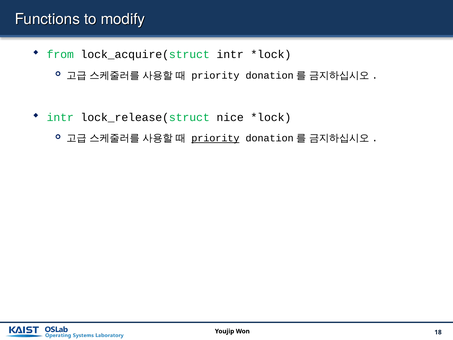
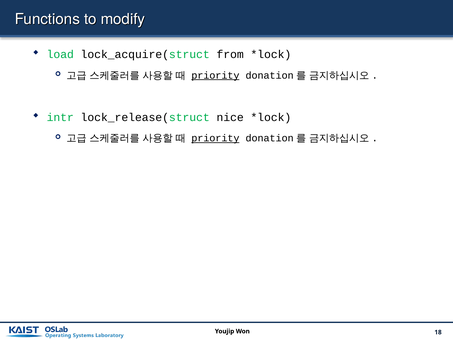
from: from -> load
lock_acquire(struct intr: intr -> from
priority at (215, 75) underline: none -> present
